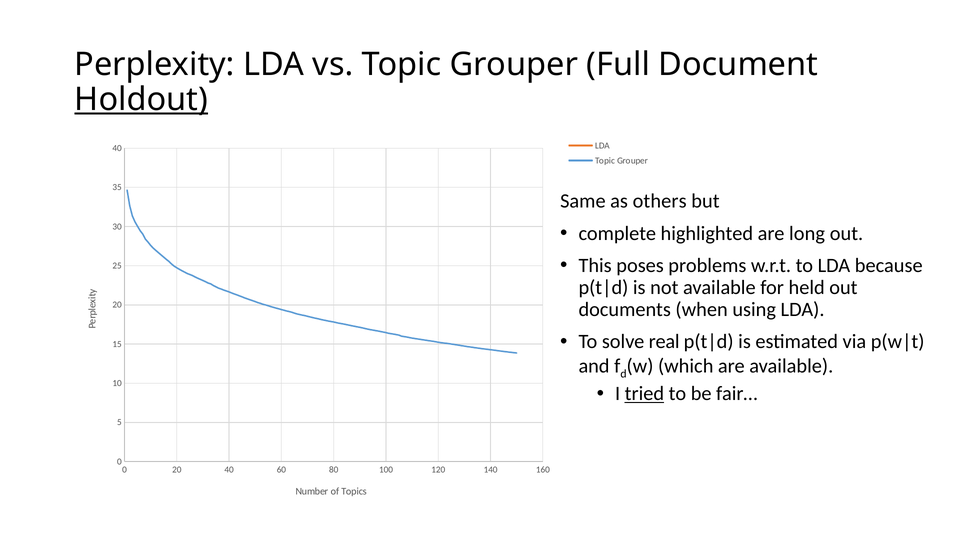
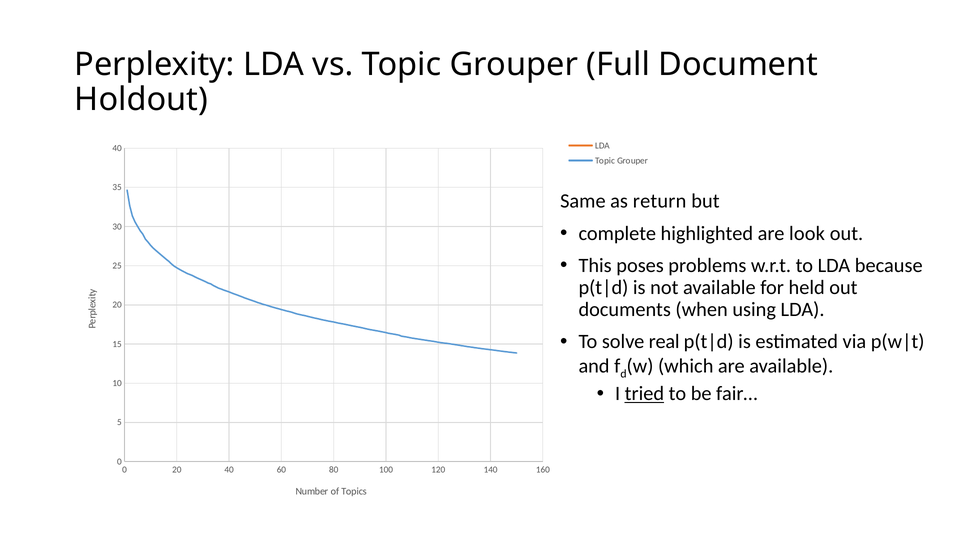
Holdout underline: present -> none
others: others -> return
long: long -> look
